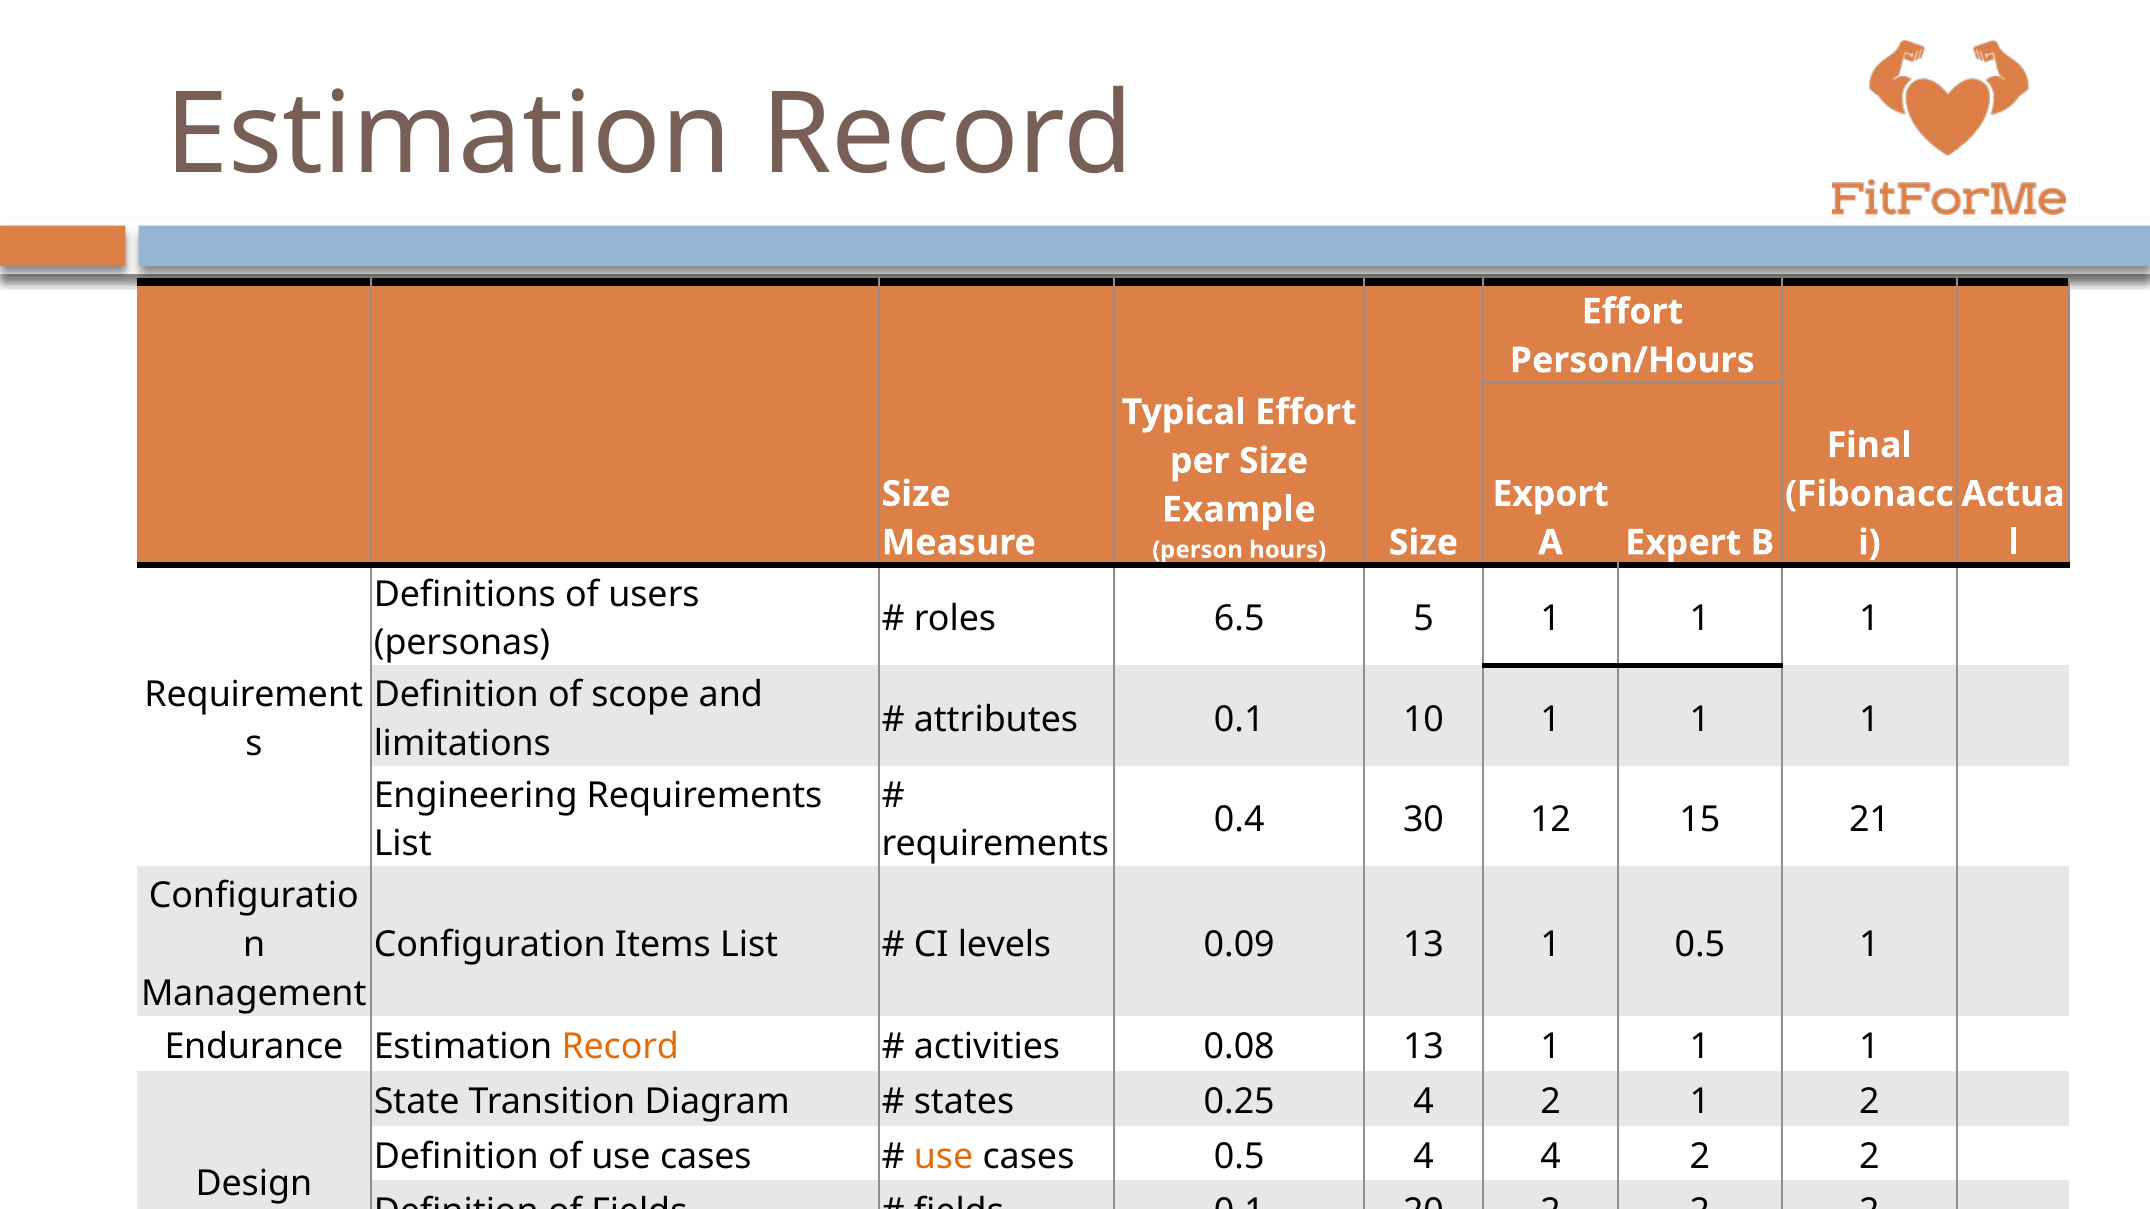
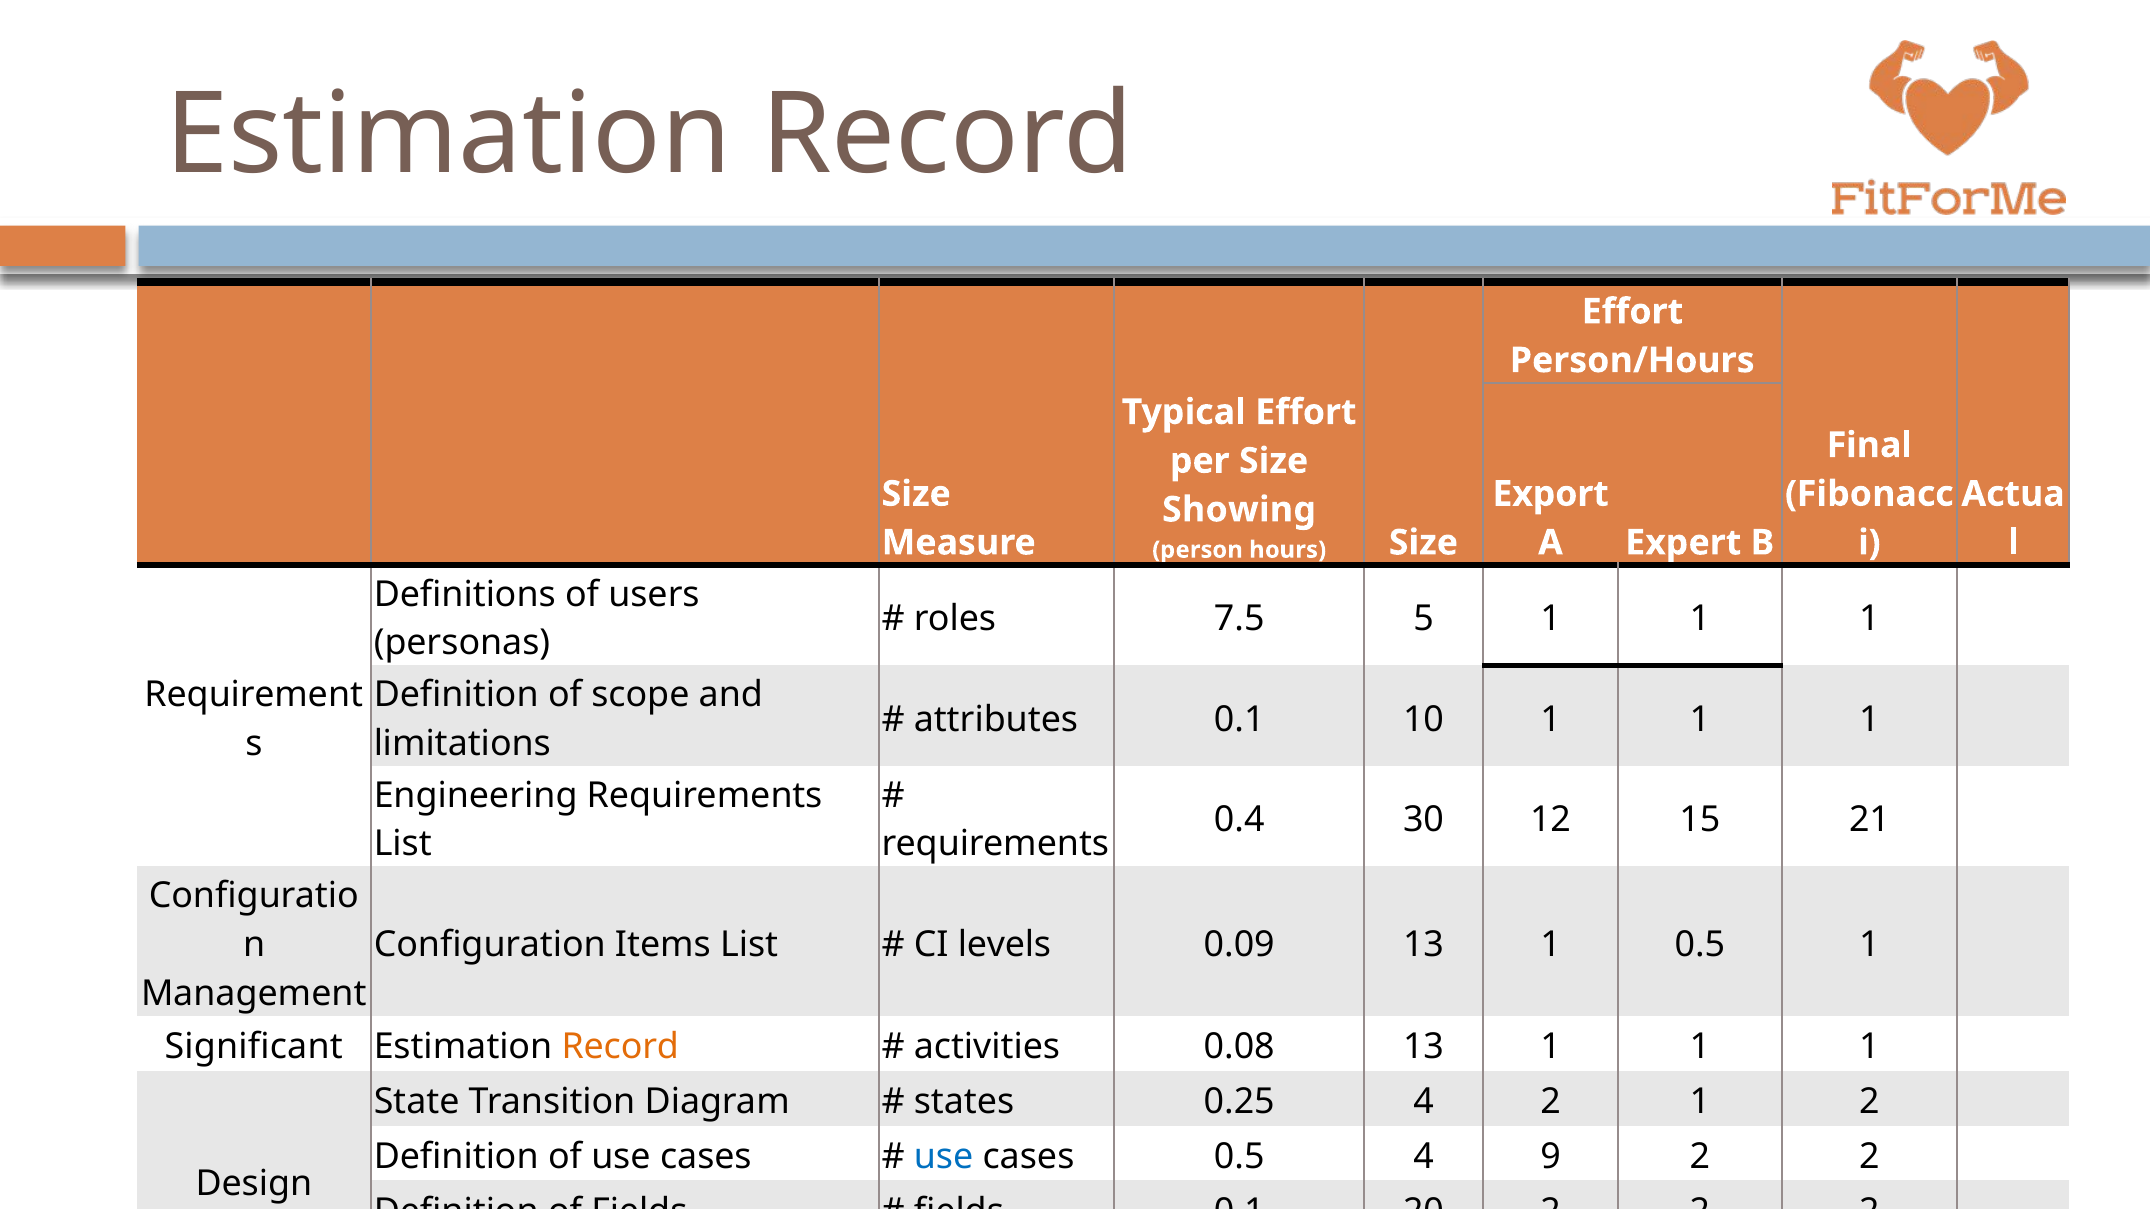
Example: Example -> Showing
6.5: 6.5 -> 7.5
Endurance: Endurance -> Significant
use at (944, 1157) colour: orange -> blue
4 4: 4 -> 9
